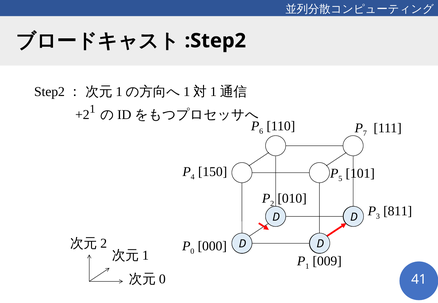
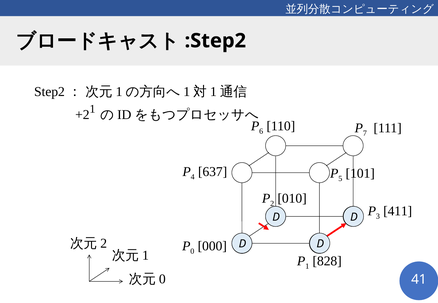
150: 150 -> 637
811: 811 -> 411
009: 009 -> 828
